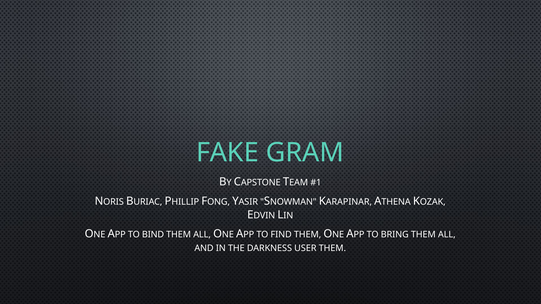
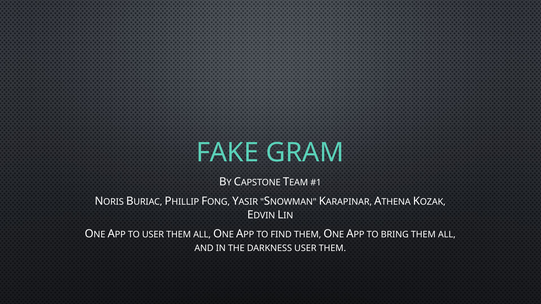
TO BIND: BIND -> USER
